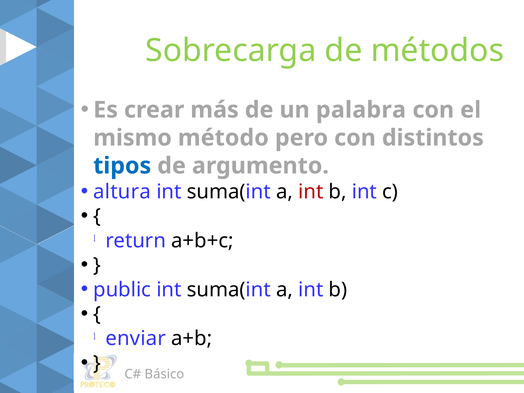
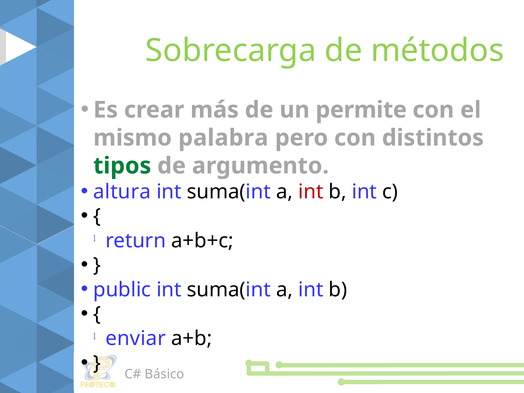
palabra: palabra -> permite
método: método -> palabra
tipos colour: blue -> green
